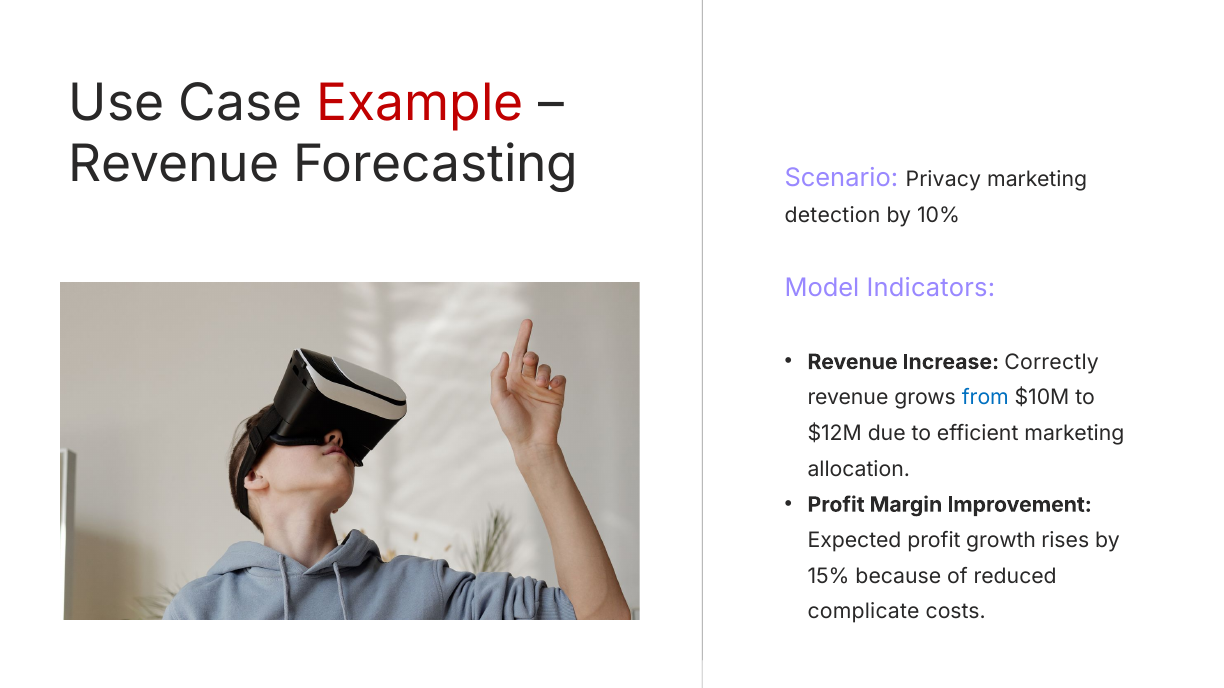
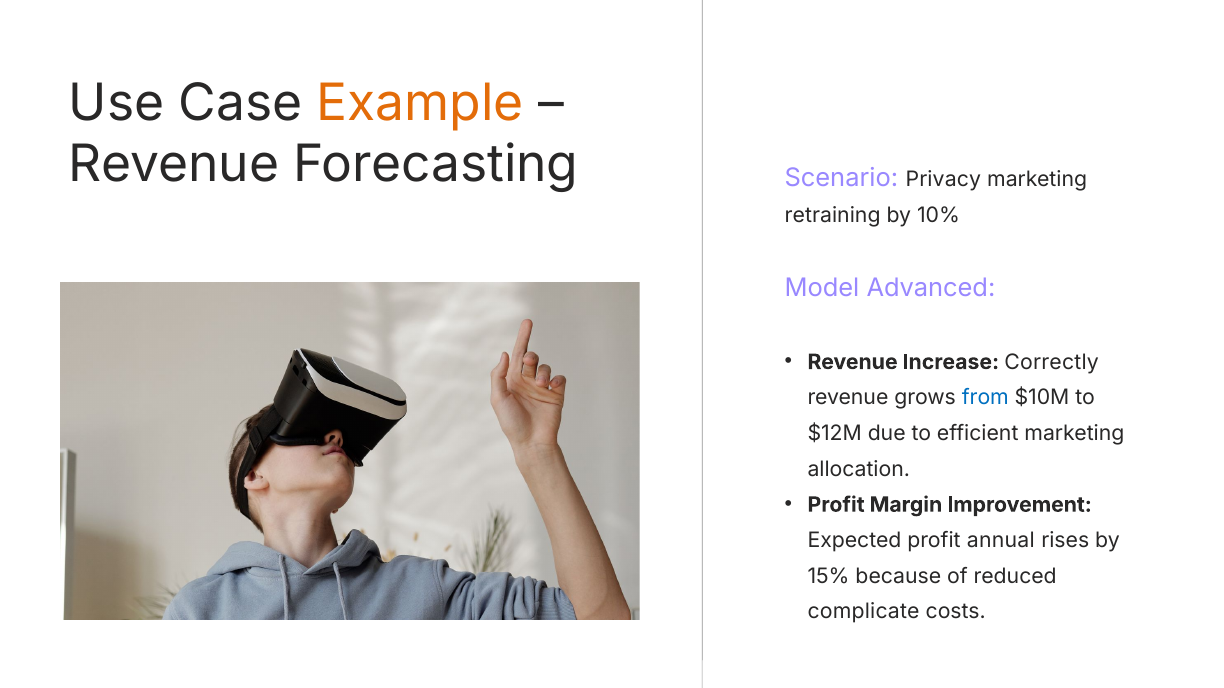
Example colour: red -> orange
detection: detection -> retraining
Indicators: Indicators -> Advanced
growth: growth -> annual
